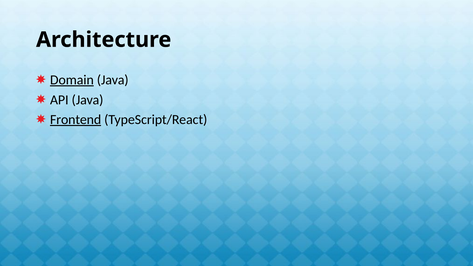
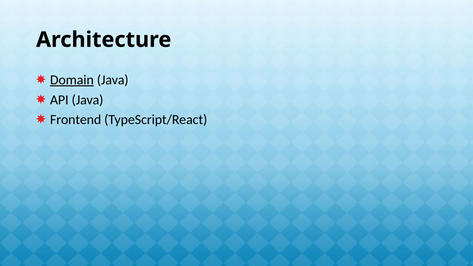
Frontend underline: present -> none
